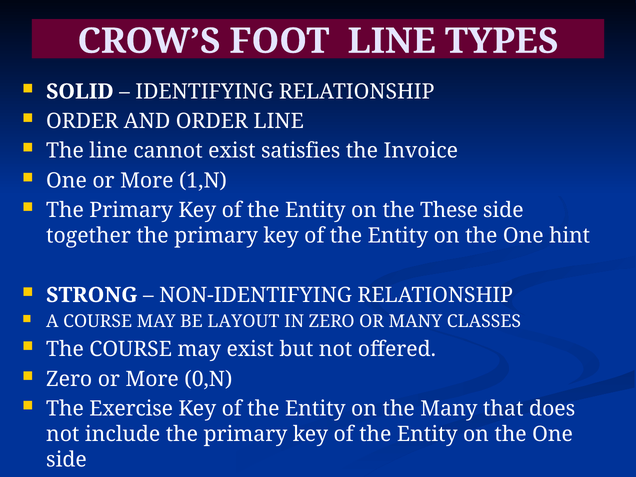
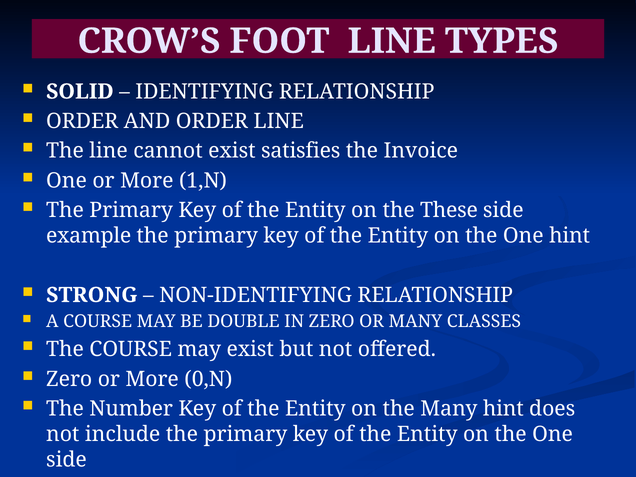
together: together -> example
LAYOUT: LAYOUT -> DOUBLE
Exercise: Exercise -> Number
Many that: that -> hint
